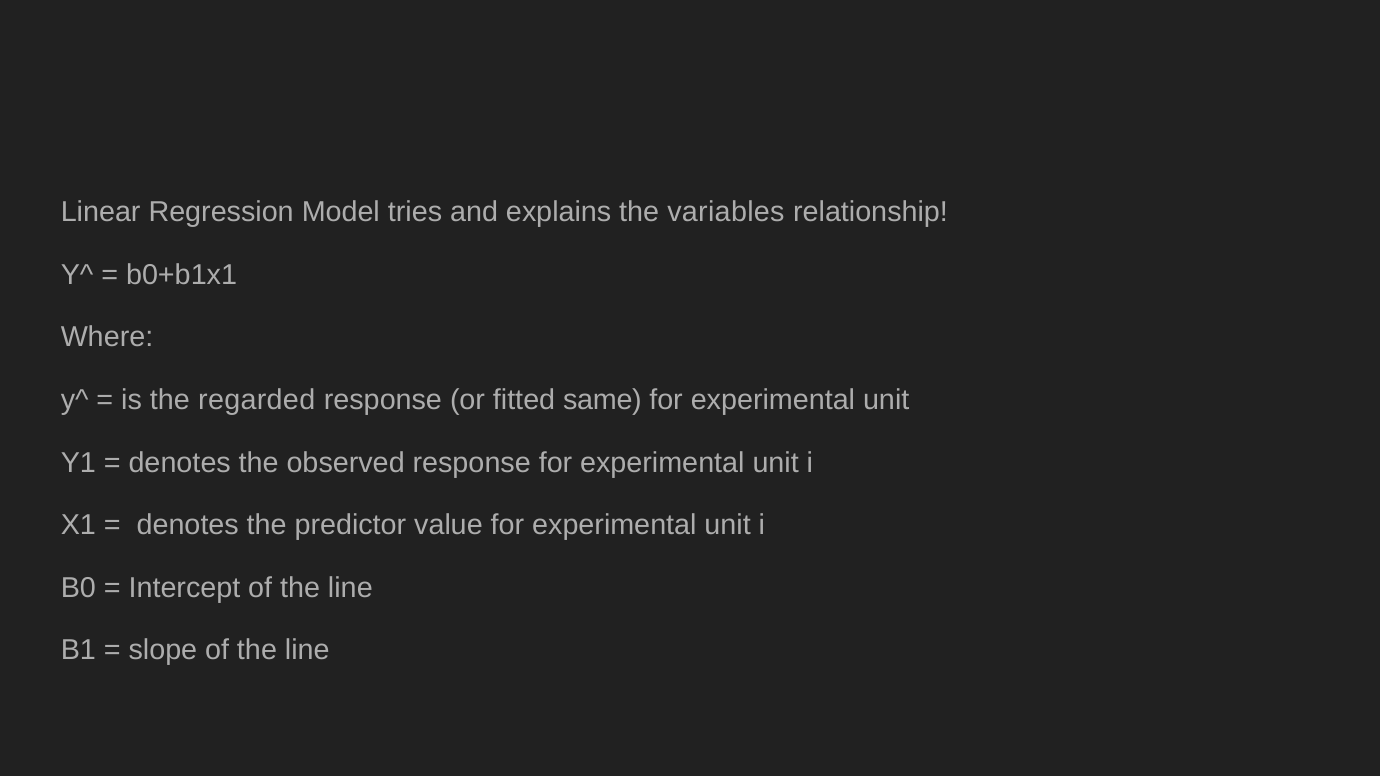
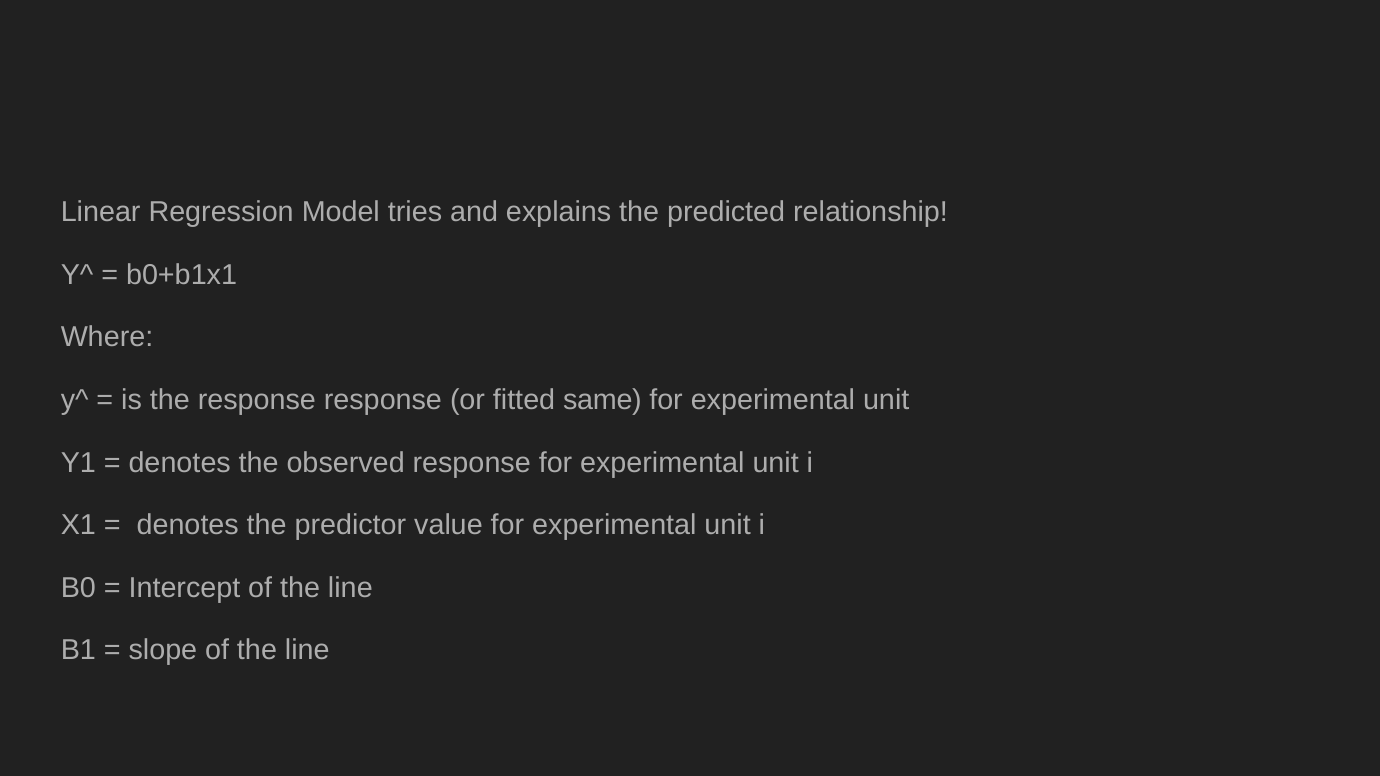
variables: variables -> predicted
the regarded: regarded -> response
